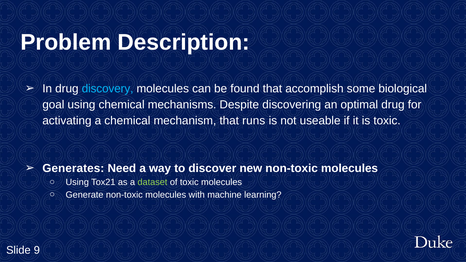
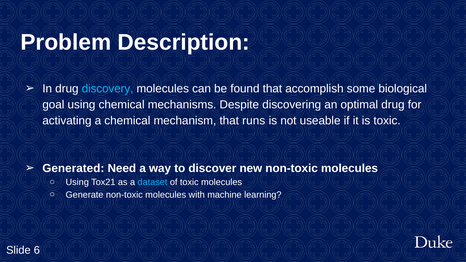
Generates: Generates -> Generated
dataset colour: light green -> light blue
9: 9 -> 6
